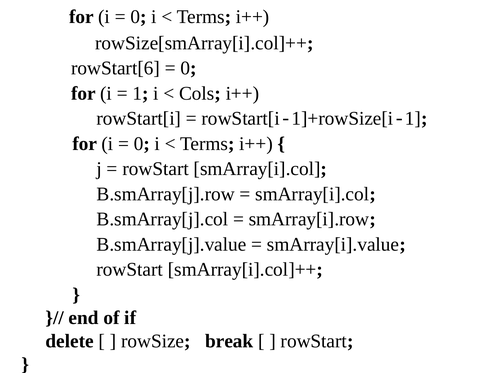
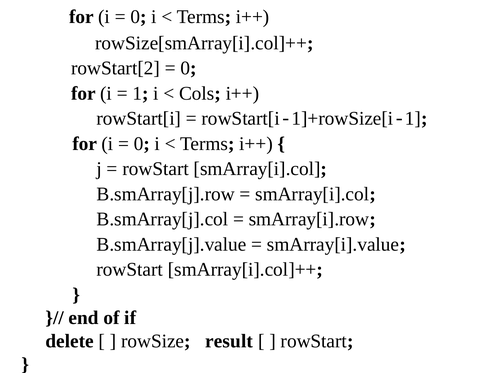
rowStart[6: rowStart[6 -> rowStart[2
break: break -> result
